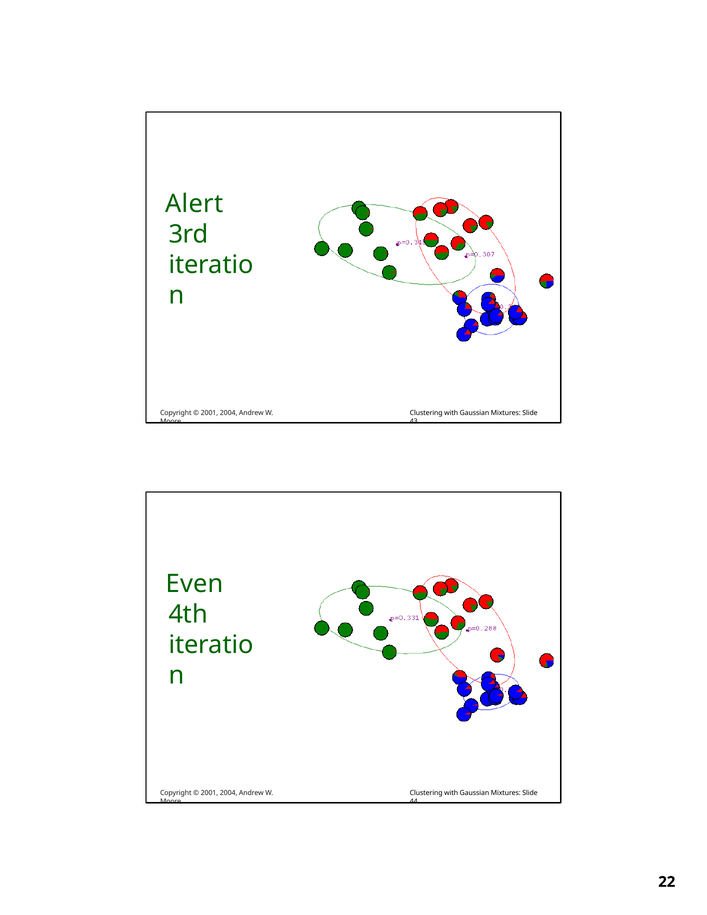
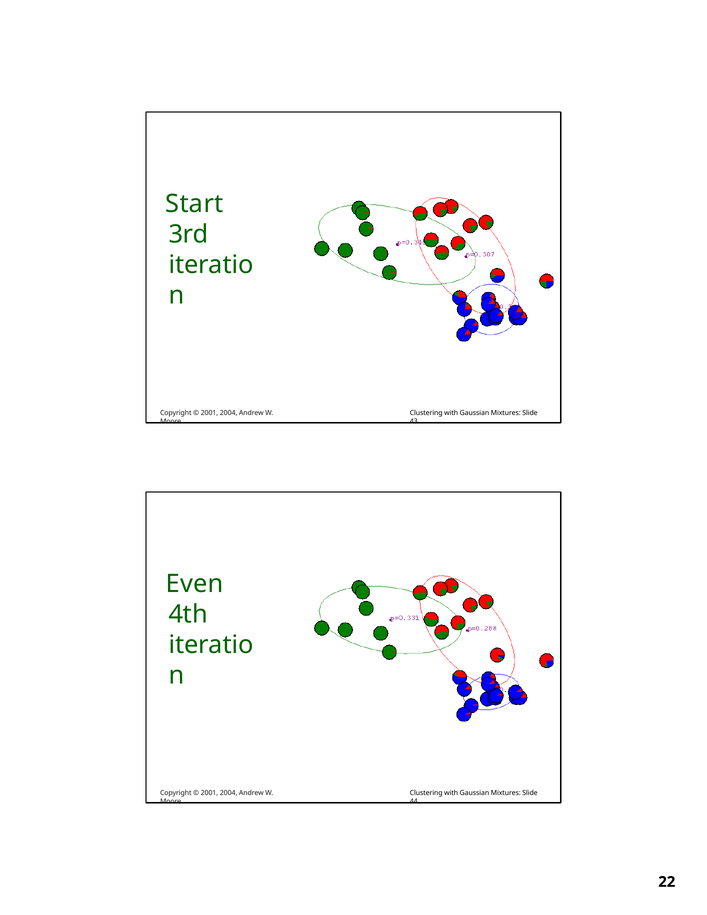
Alert: Alert -> Start
